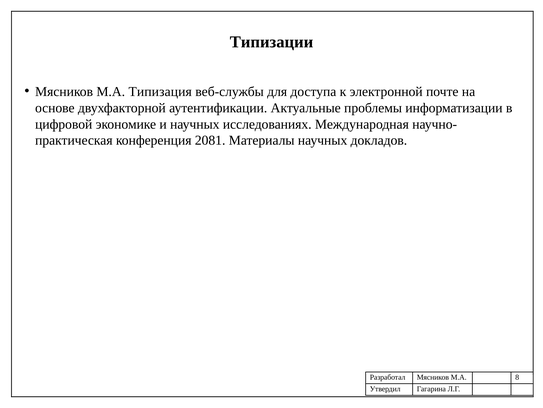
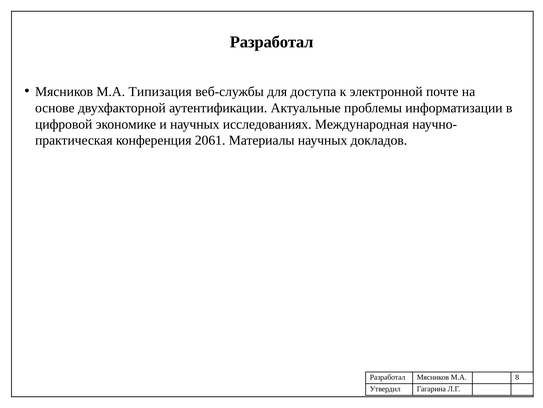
Типизации at (272, 42): Типизации -> Разработал
2081: 2081 -> 2061
